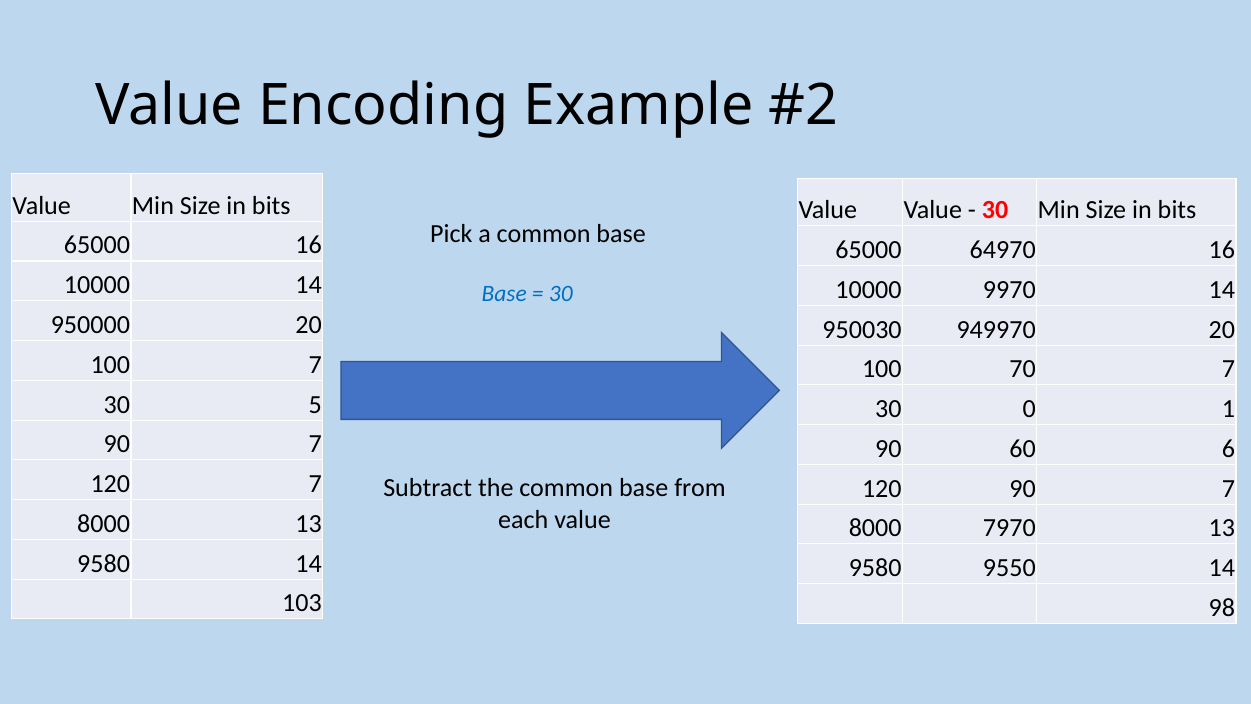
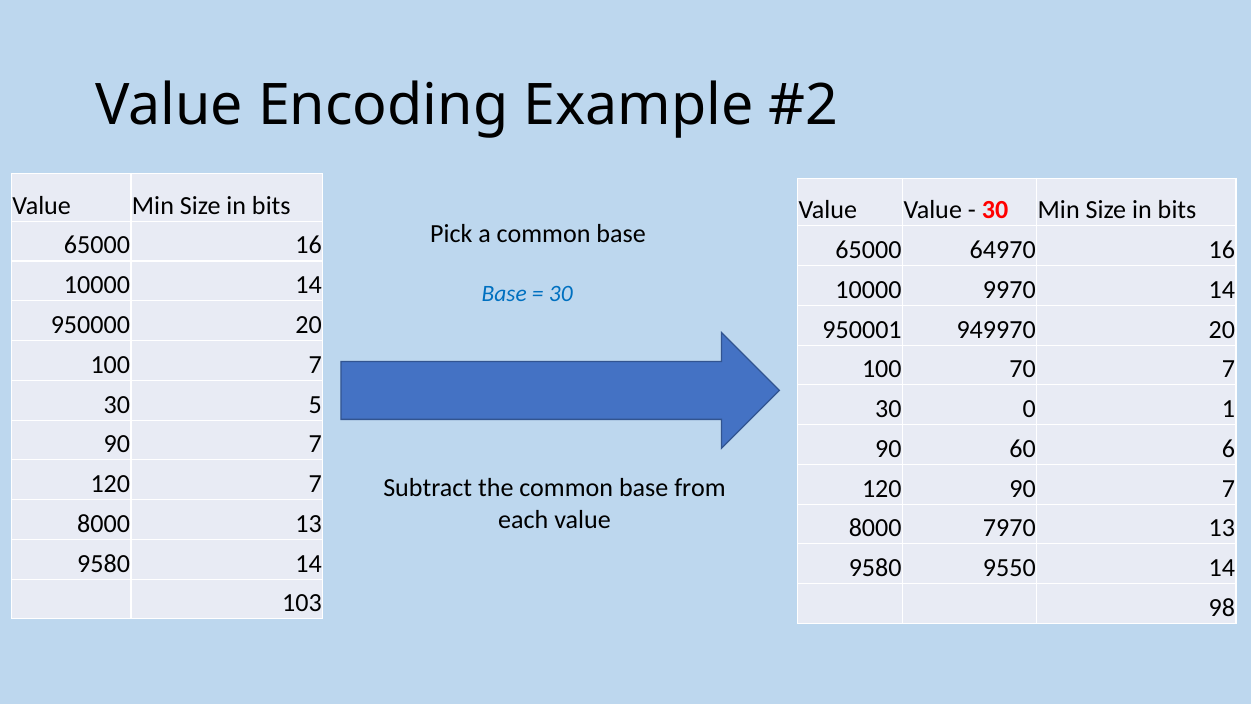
950030: 950030 -> 950001
